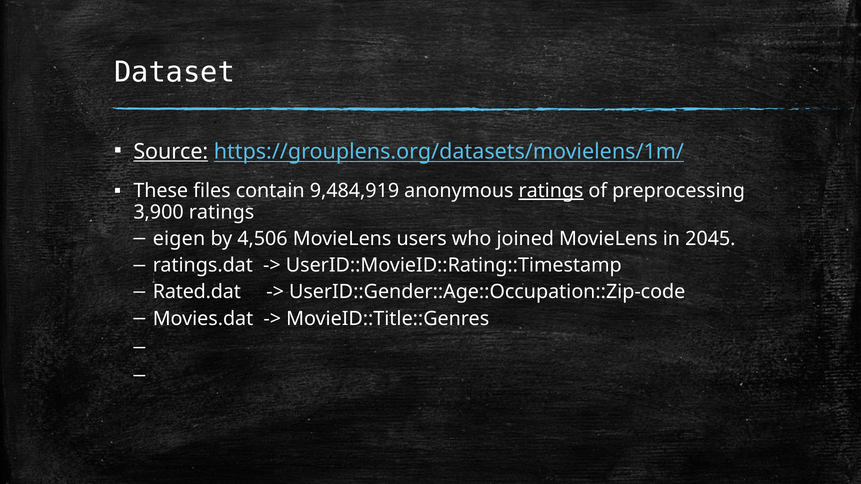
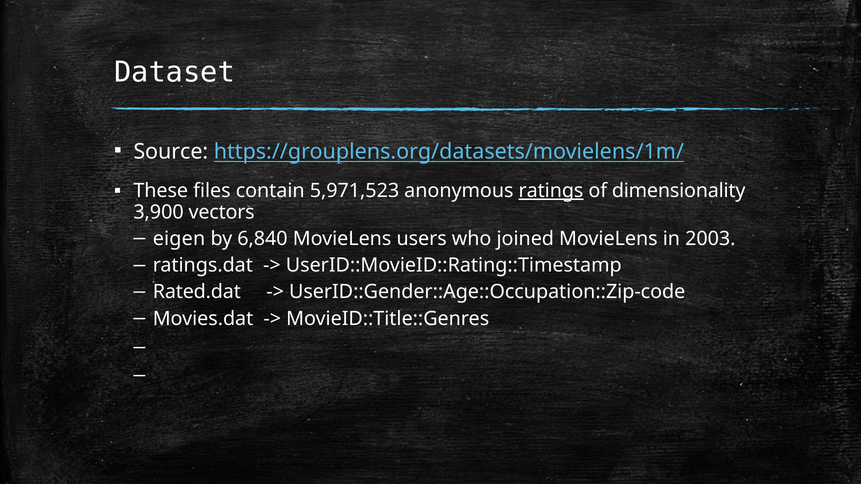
Source underline: present -> none
9,484,919: 9,484,919 -> 5,971,523
preprocessing: preprocessing -> dimensionality
3,900 ratings: ratings -> vectors
4,506: 4,506 -> 6,840
2045: 2045 -> 2003
